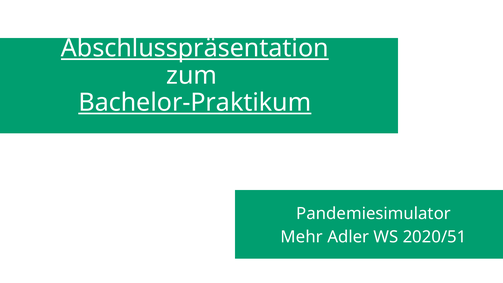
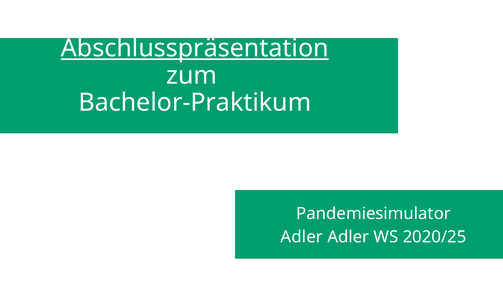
Bachelor-Praktikum underline: present -> none
Mehr at (302, 237): Mehr -> Adler
2020/51: 2020/51 -> 2020/25
